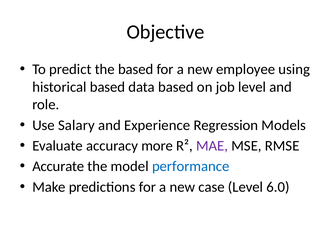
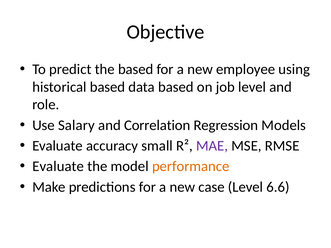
Experience: Experience -> Correlation
more: more -> small
Accurate at (58, 167): Accurate -> Evaluate
performance colour: blue -> orange
6.0: 6.0 -> 6.6
